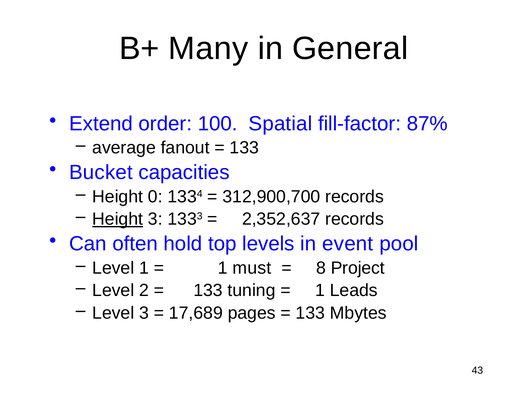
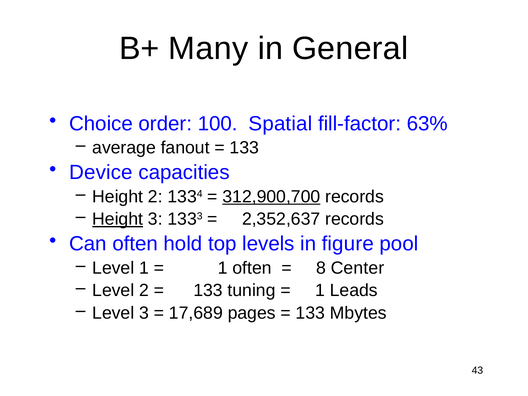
Extend: Extend -> Choice
87%: 87% -> 63%
Bucket: Bucket -> Device
Height 0: 0 -> 2
312,900,700 underline: none -> present
event: event -> figure
1 must: must -> often
Project: Project -> Center
